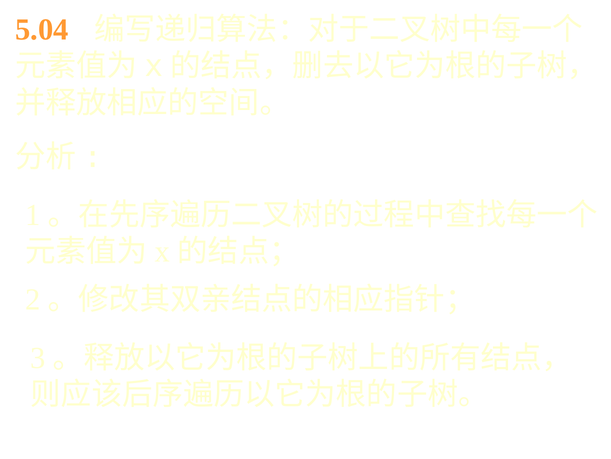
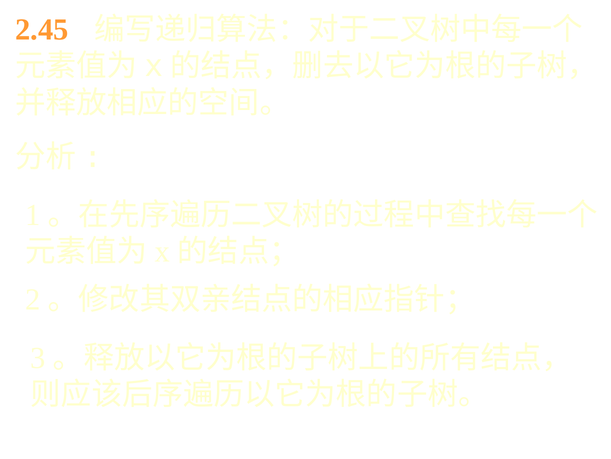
5.04: 5.04 -> 2.45
